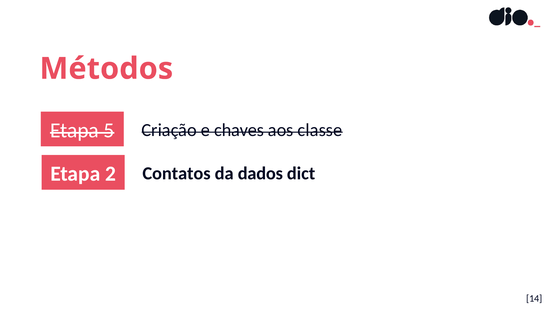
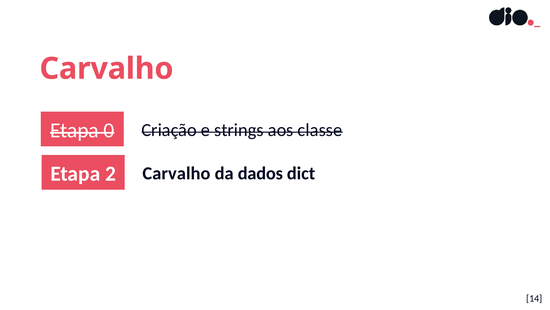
Métodos at (106, 69): Métodos -> Carvalho
5: 5 -> 0
chaves: chaves -> strings
2 Contatos: Contatos -> Carvalho
